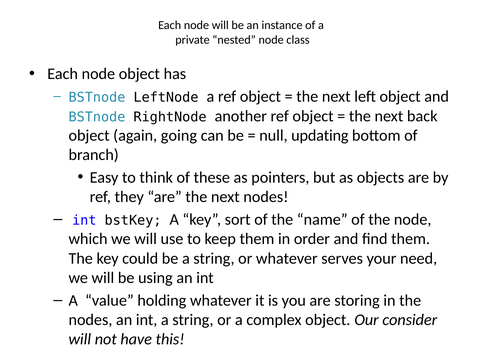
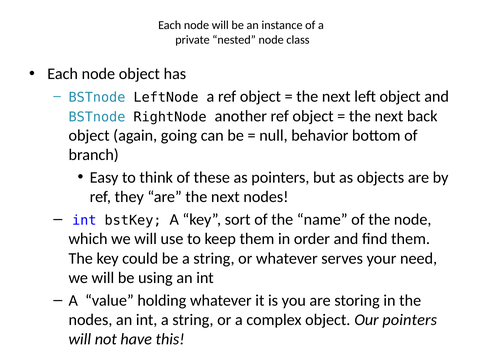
updating: updating -> behavior
Our consider: consider -> pointers
